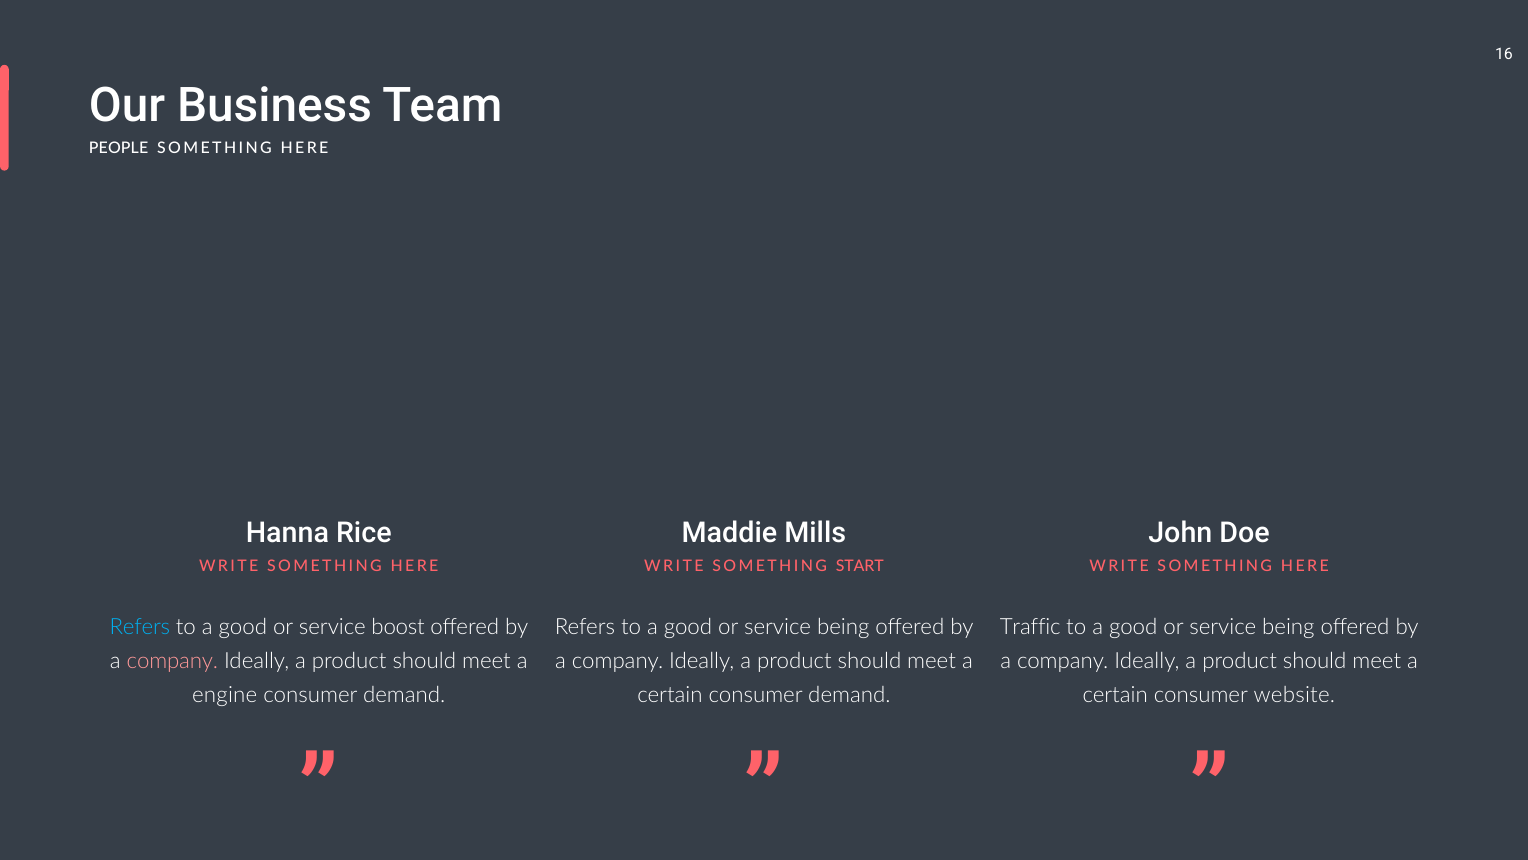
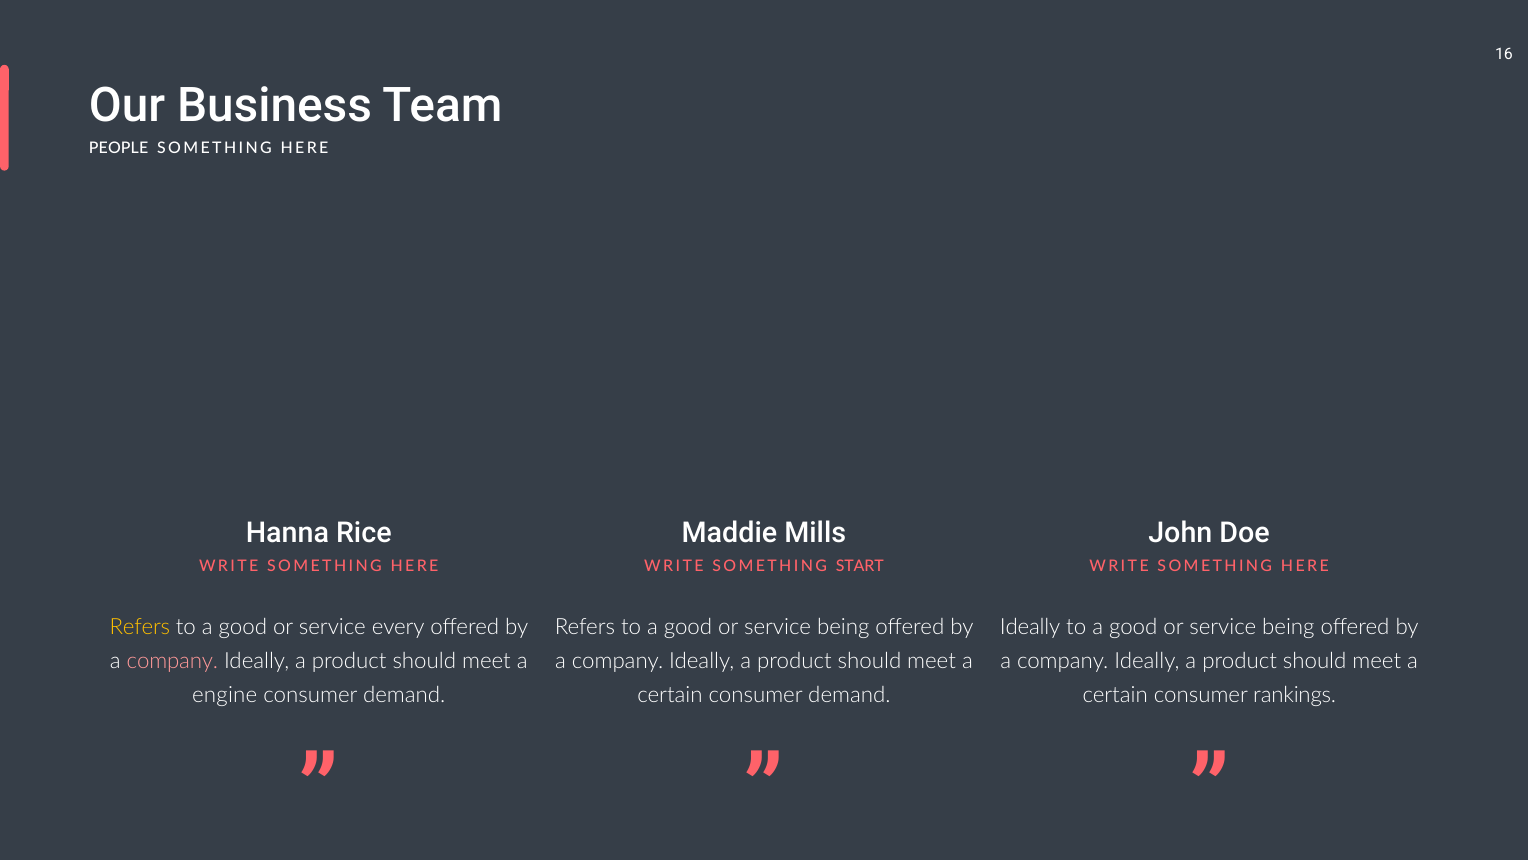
Refers at (140, 627) colour: light blue -> yellow
boost: boost -> every
Traffic at (1030, 627): Traffic -> Ideally
website: website -> rankings
